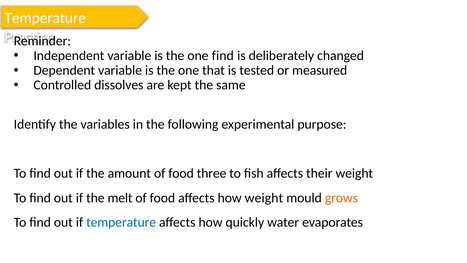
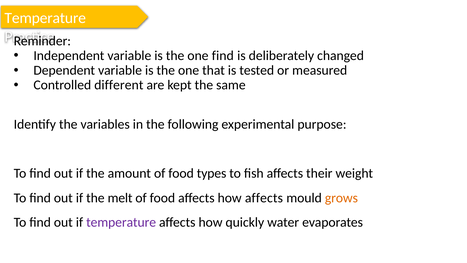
dissolves: dissolves -> different
three: three -> types
how weight: weight -> affects
temperature at (121, 222) colour: blue -> purple
